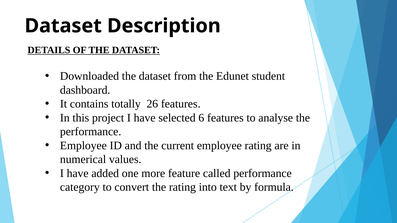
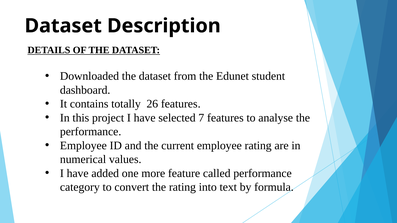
6: 6 -> 7
